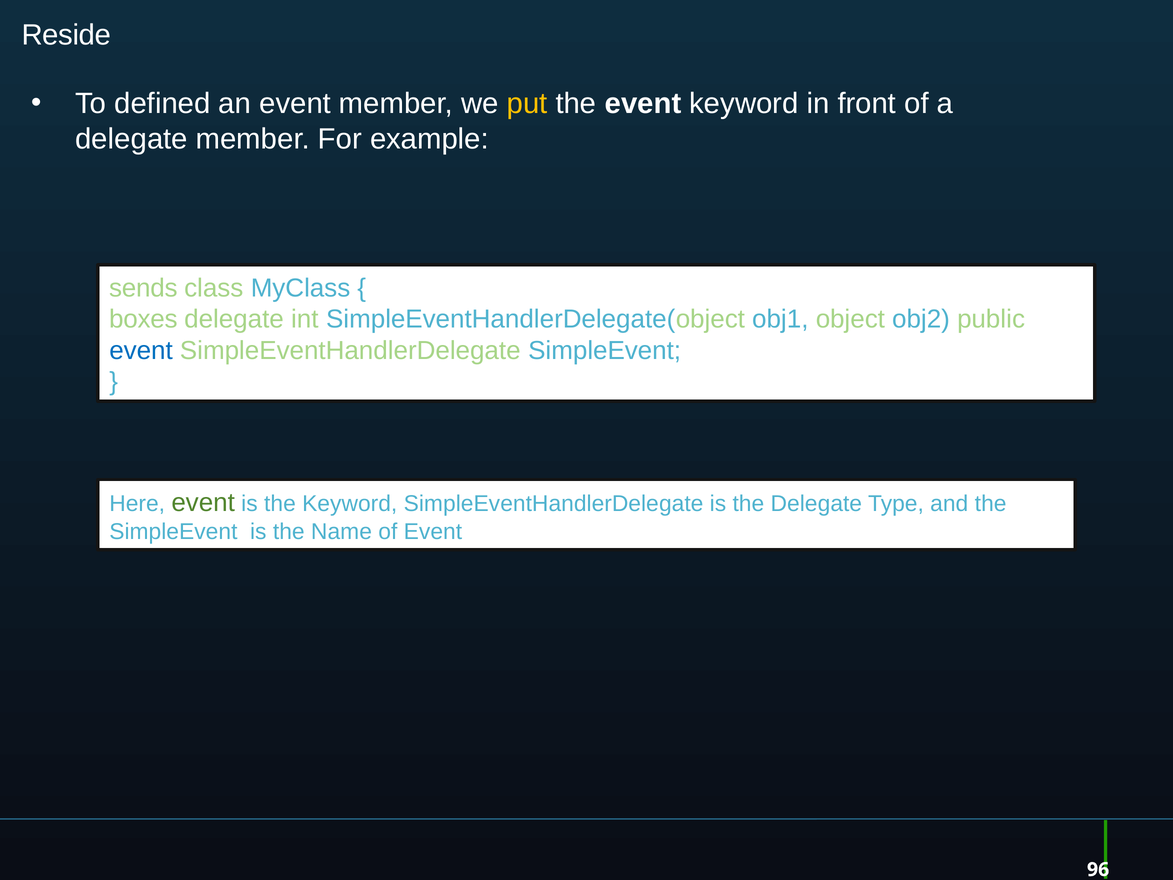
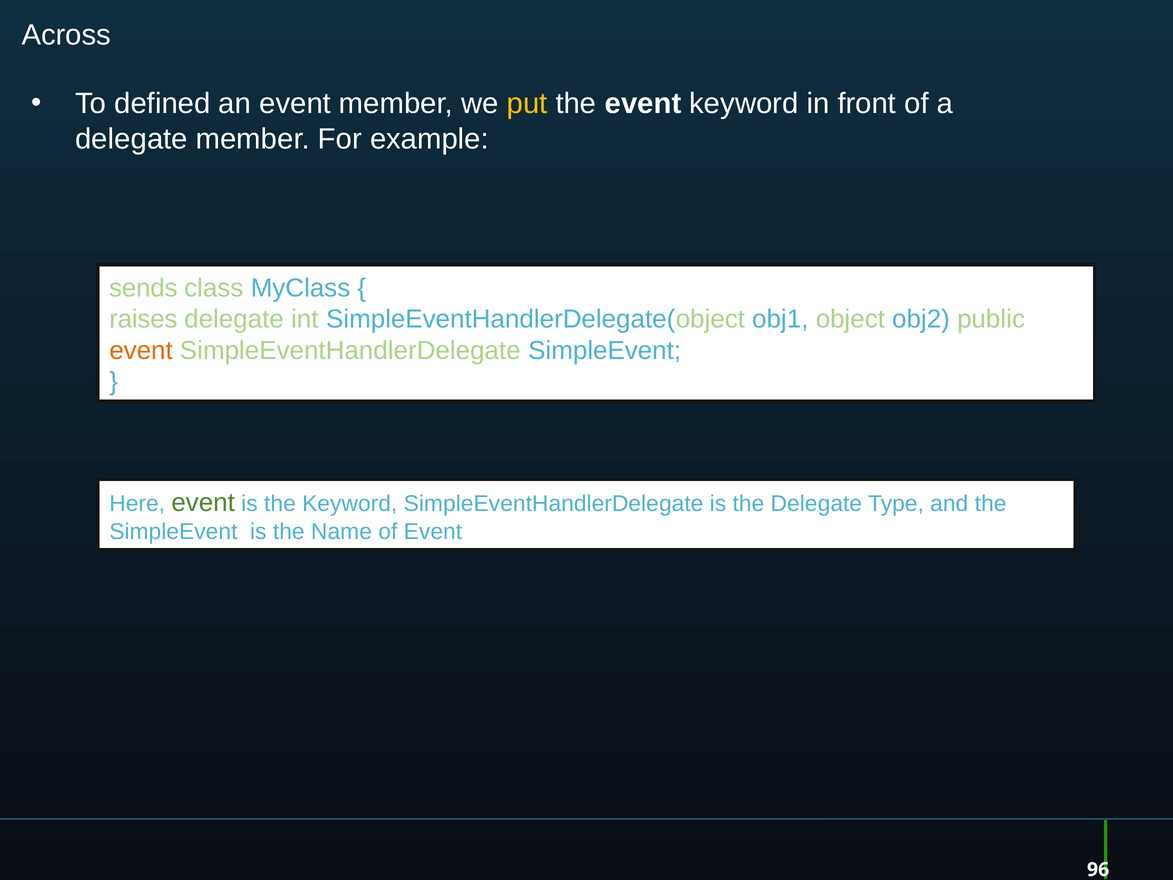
Reside: Reside -> Across
boxes: boxes -> raises
event at (141, 350) colour: blue -> orange
